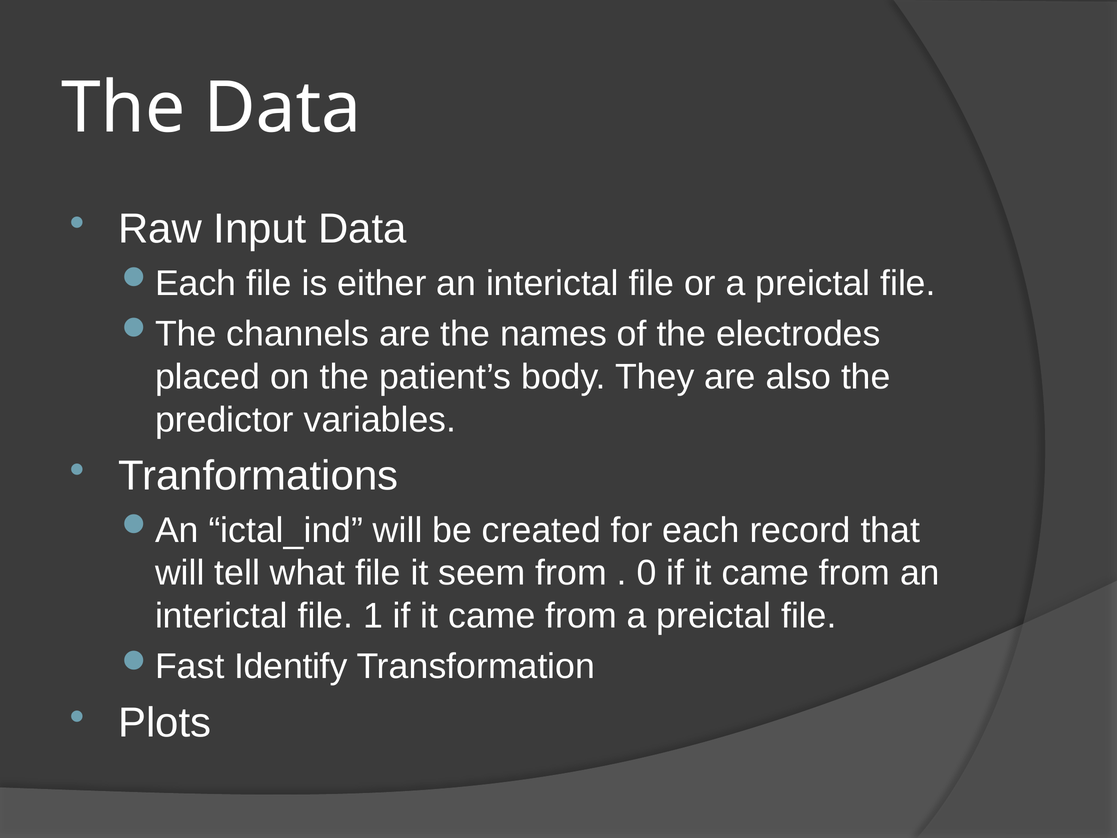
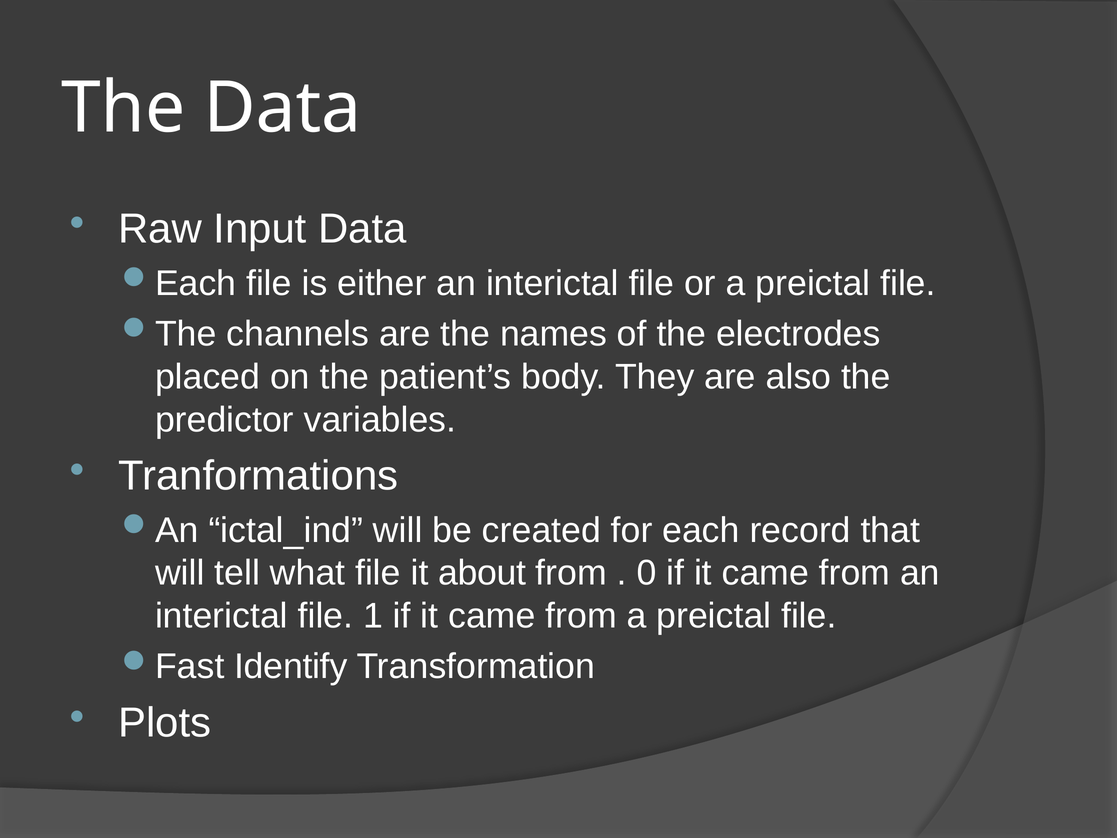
seem: seem -> about
